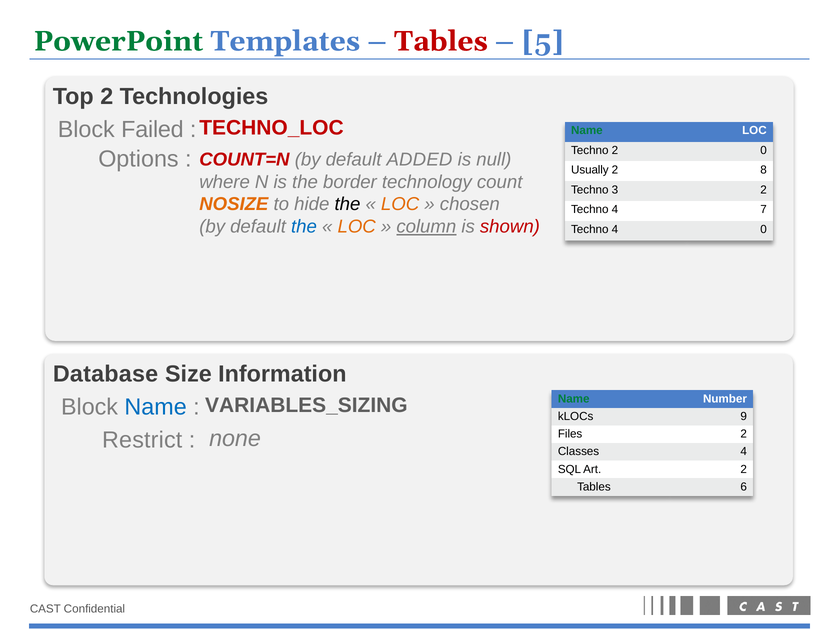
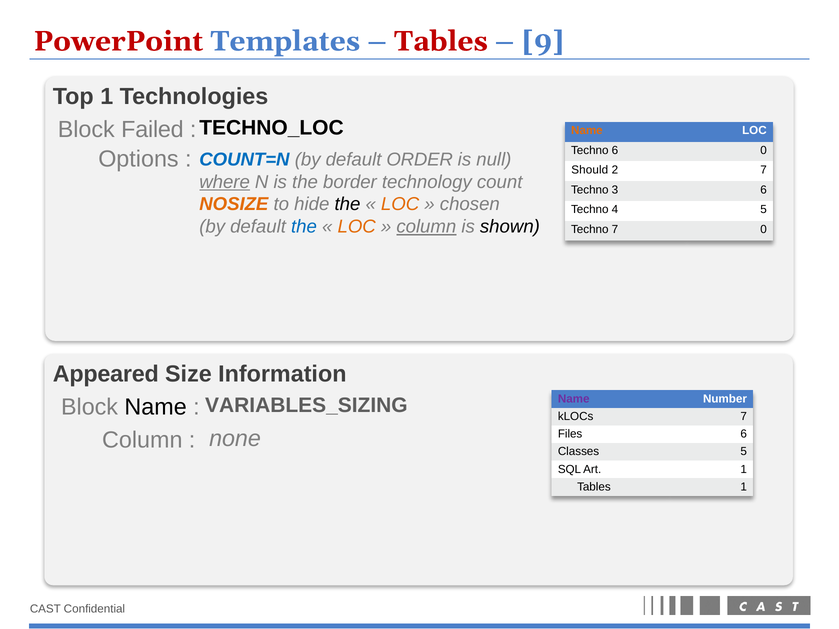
PowerPoint colour: green -> red
5: 5 -> 9
Top 2: 2 -> 1
TECHNO_LOC colour: red -> black
Name at (587, 131) colour: green -> orange
Techno 2: 2 -> 6
COUNT=N colour: red -> blue
ADDED: ADDED -> ORDER
Usually: Usually -> Should
2 8: 8 -> 7
where underline: none -> present
3 2: 2 -> 6
4 7: 7 -> 5
shown colour: red -> black
4 at (615, 230): 4 -> 7
Database: Database -> Appeared
Name at (574, 399) colour: green -> purple
Name at (156, 407) colour: blue -> black
kLOCs 9: 9 -> 7
Files 2: 2 -> 6
Restrict at (142, 440): Restrict -> Column
Classes 4: 4 -> 5
Art 2: 2 -> 1
Tables 6: 6 -> 1
